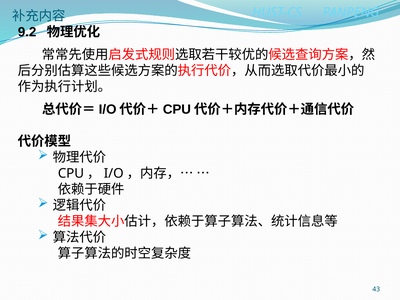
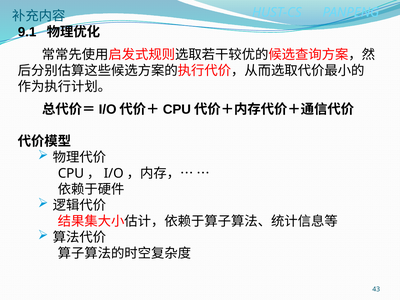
9.2: 9.2 -> 9.1
